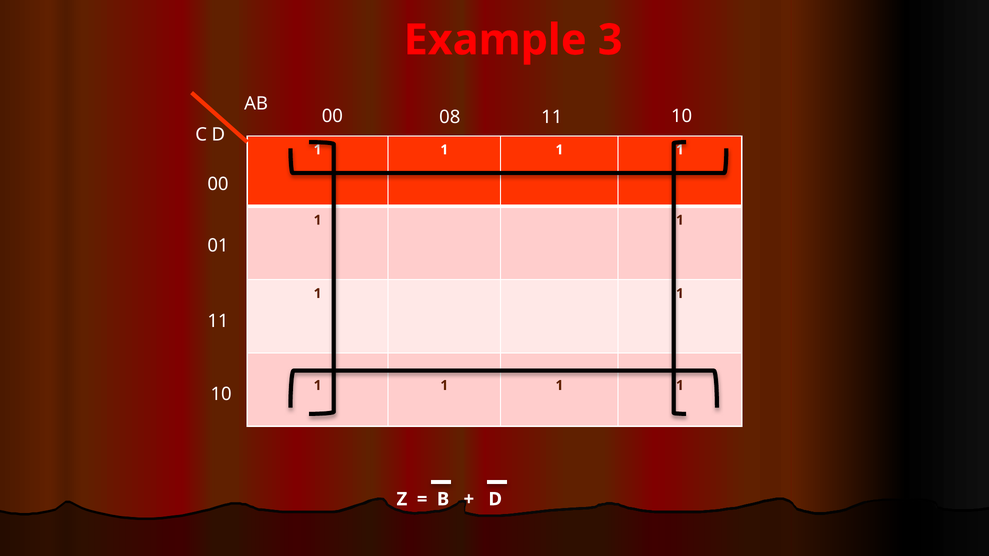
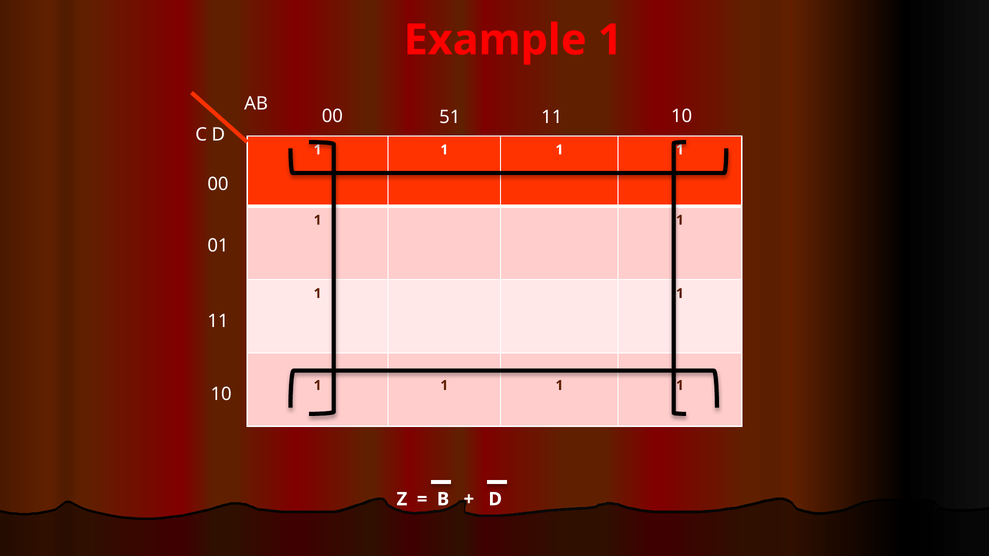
Example 3: 3 -> 1
08: 08 -> 51
